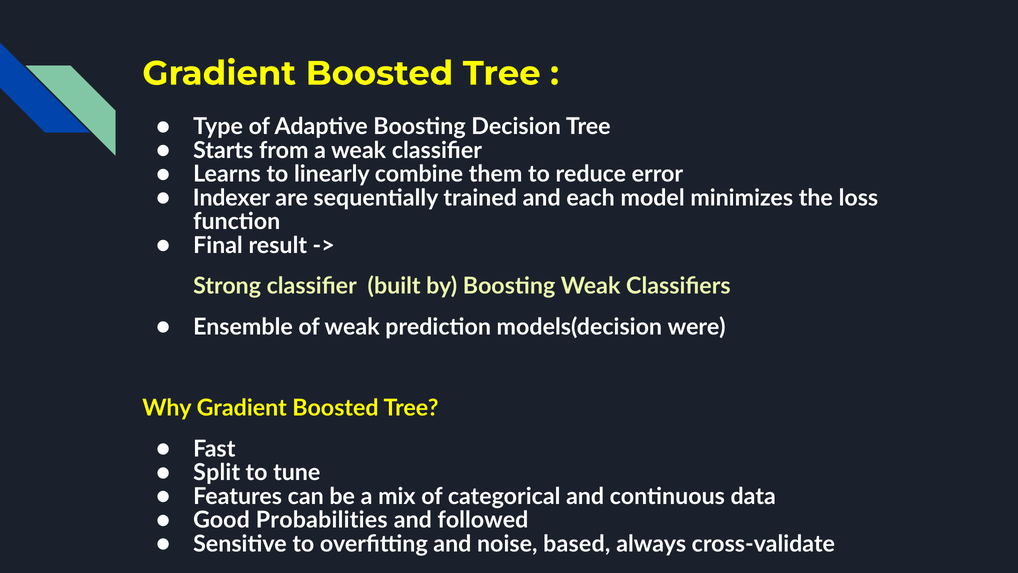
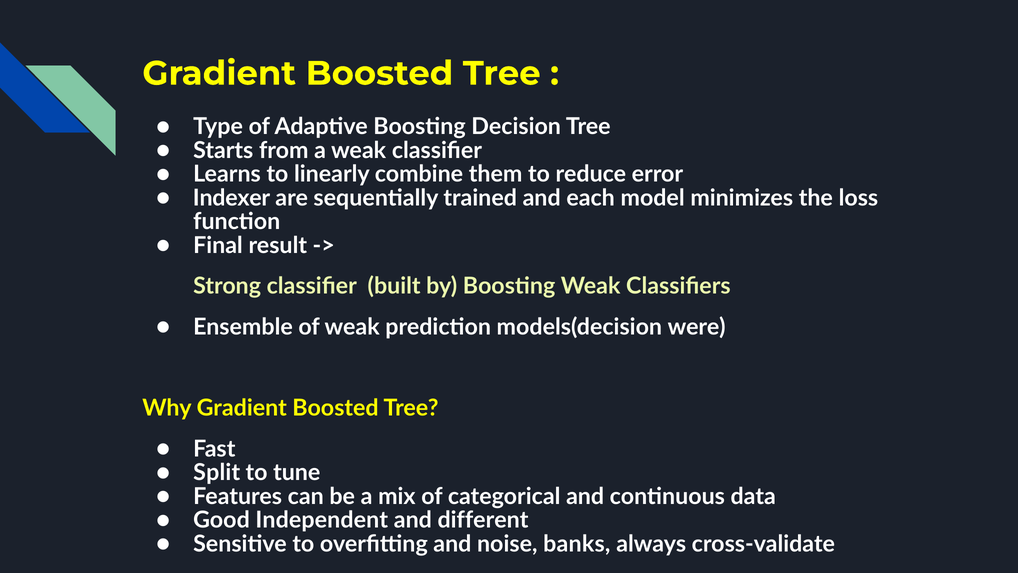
Probabilities: Probabilities -> Independent
followed: followed -> different
based: based -> banks
